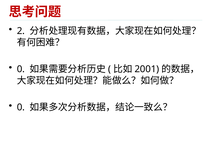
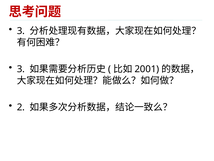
2 at (21, 31): 2 -> 3
0 at (21, 69): 0 -> 3
0 at (21, 107): 0 -> 2
